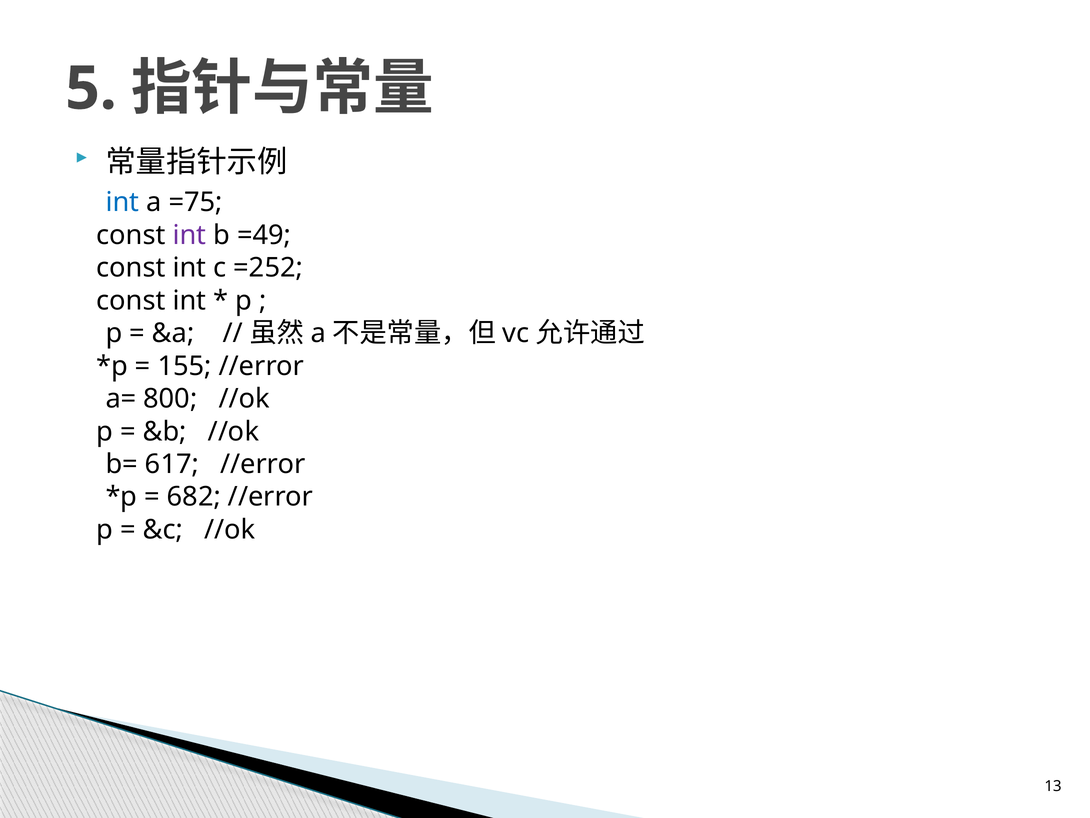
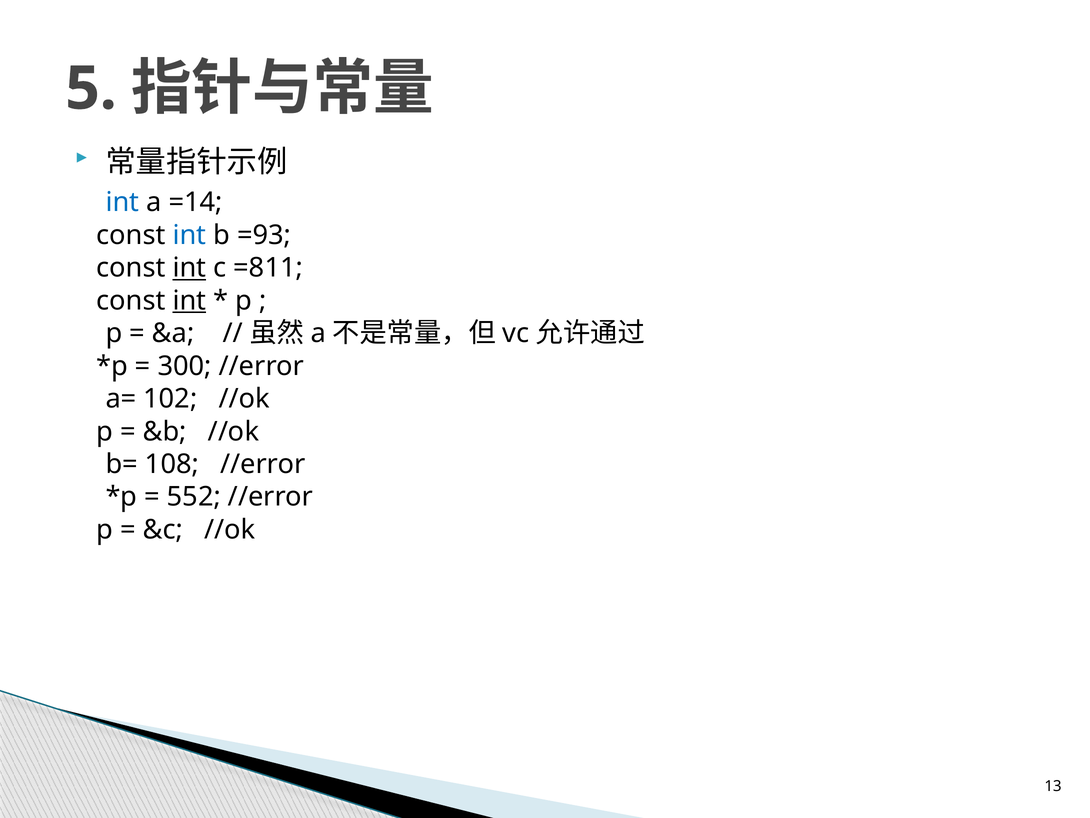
=75: =75 -> =14
int at (189, 235) colour: purple -> blue
=49: =49 -> =93
int at (189, 268) underline: none -> present
=252: =252 -> =811
int at (189, 300) underline: none -> present
155: 155 -> 300
800: 800 -> 102
617: 617 -> 108
682: 682 -> 552
